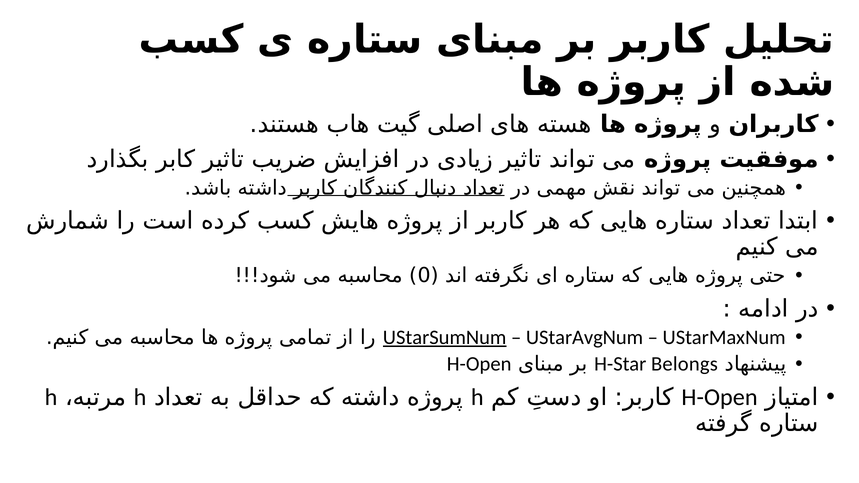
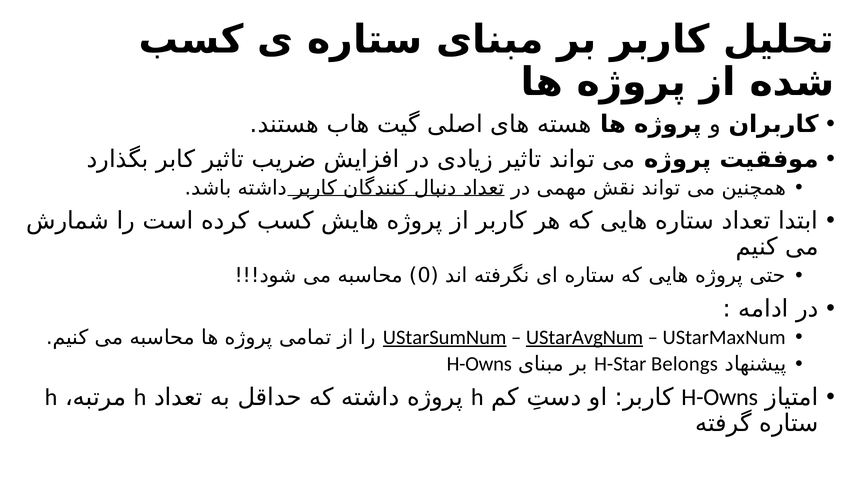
UStarAvgNum underline: none -> present
H-Open at (479, 364): H-Open -> H-Owns
H-Open at (720, 397): H-Open -> H-Owns
